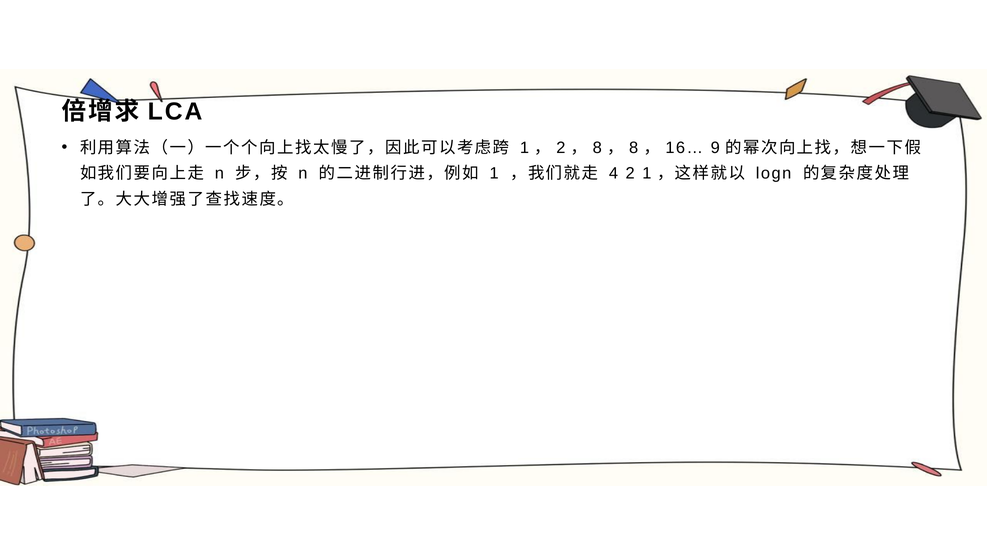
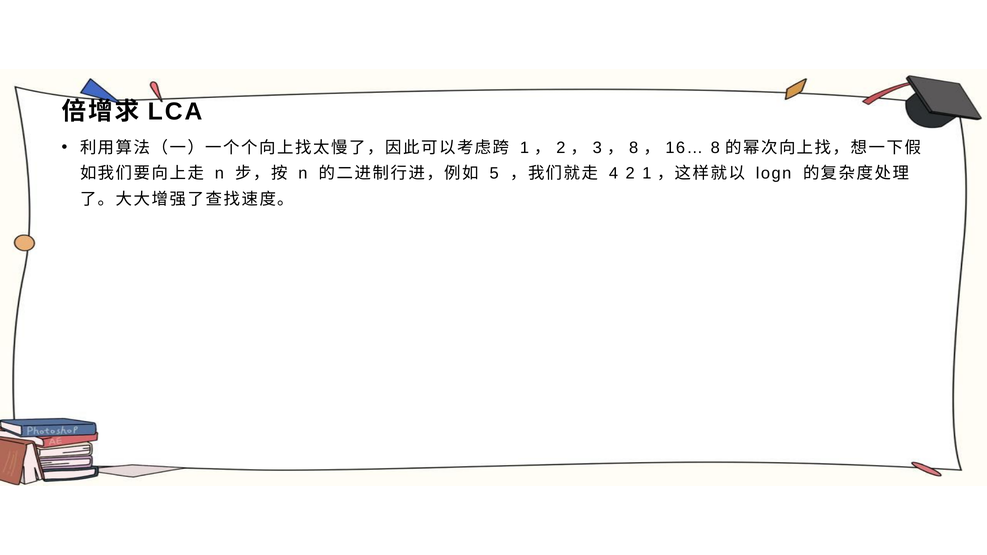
8 at (597, 148): 8 -> 3
9 at (715, 148): 9 -> 8
1 at (494, 174): 1 -> 5
